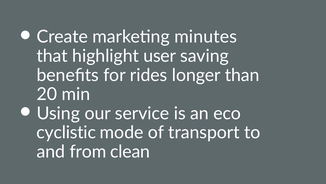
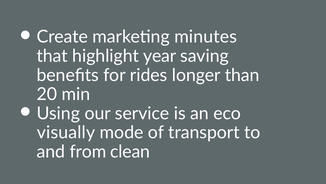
user: user -> year
cyclistic: cyclistic -> visually
